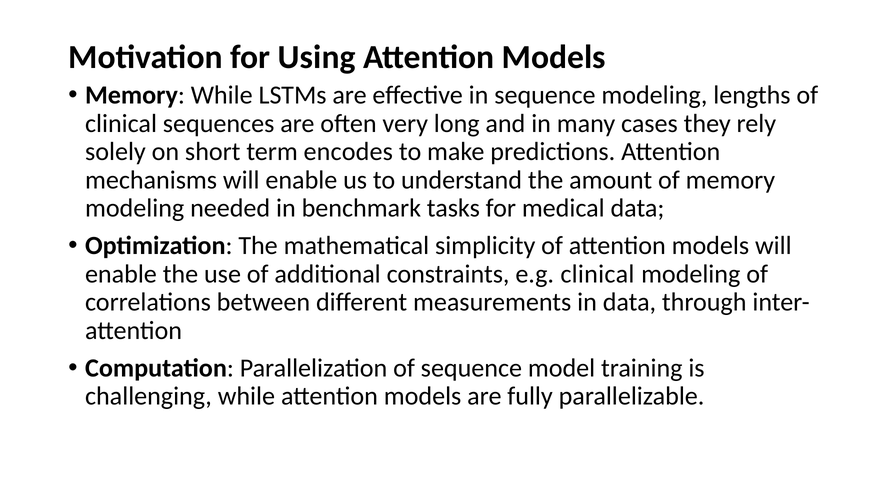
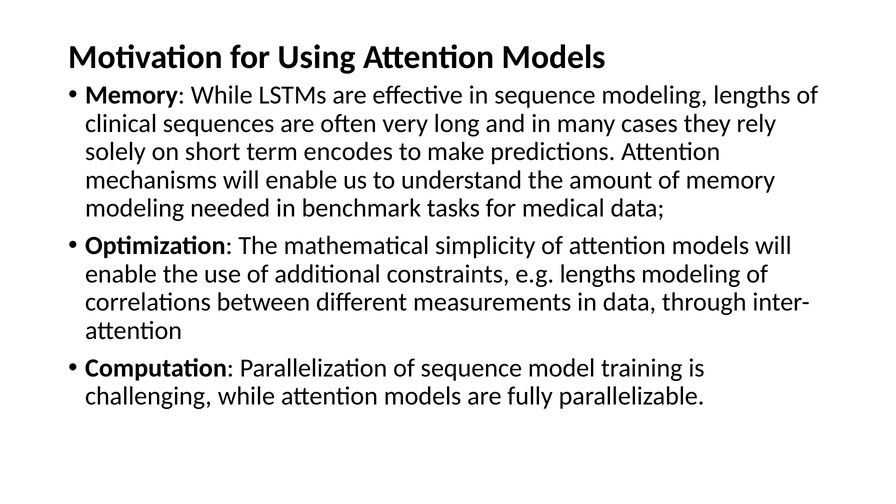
e.g clinical: clinical -> lengths
